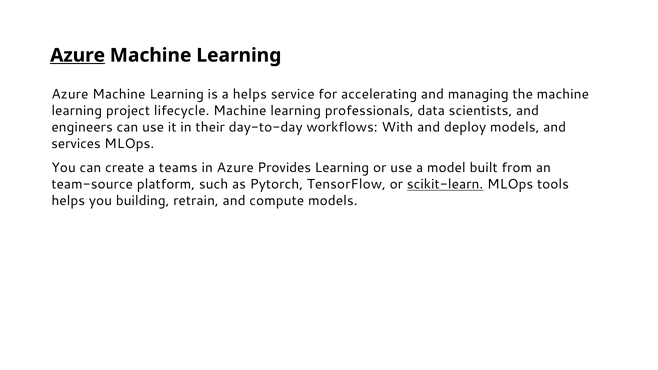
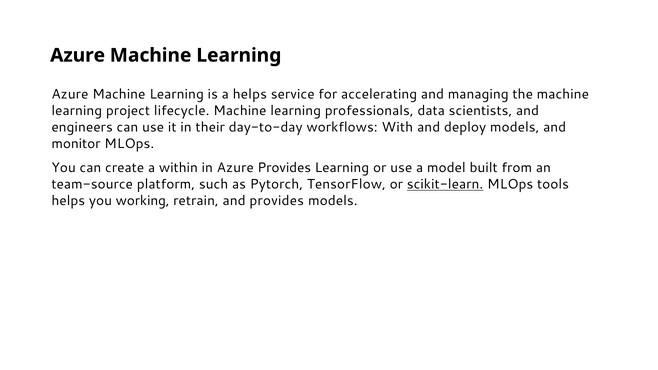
Azure at (78, 55) underline: present -> none
services: services -> monitor
teams: teams -> within
building: building -> working
and compute: compute -> provides
